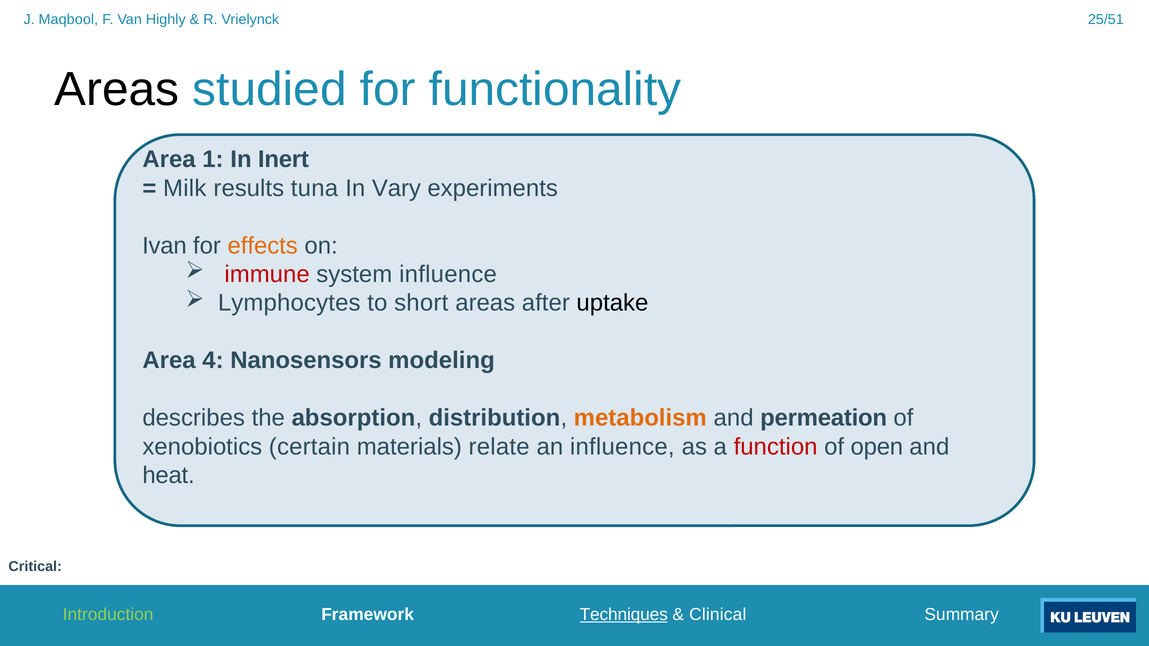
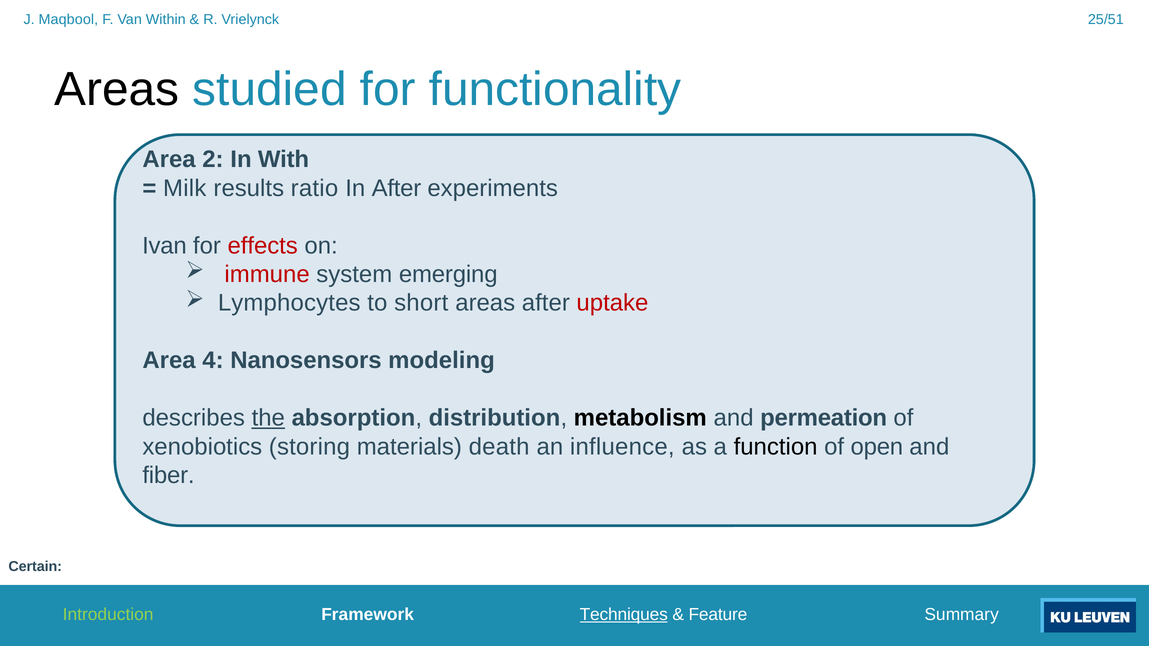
Highly: Highly -> Within
1: 1 -> 2
Inert: Inert -> With
tuna: tuna -> ratio
In Vary: Vary -> After
effects colour: orange -> red
system influence: influence -> emerging
uptake colour: black -> red
the underline: none -> present
metabolism colour: orange -> black
certain: certain -> storing
relate: relate -> death
function colour: red -> black
heat: heat -> fiber
Critical: Critical -> Certain
Clinical: Clinical -> Feature
